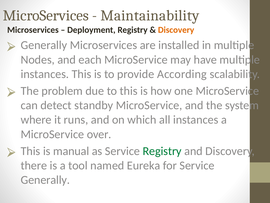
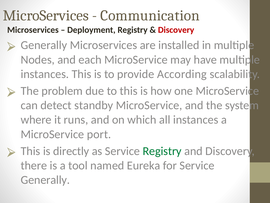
Maintainability: Maintainability -> Communication
Discovery at (176, 30) colour: orange -> red
over: over -> port
manual: manual -> directly
